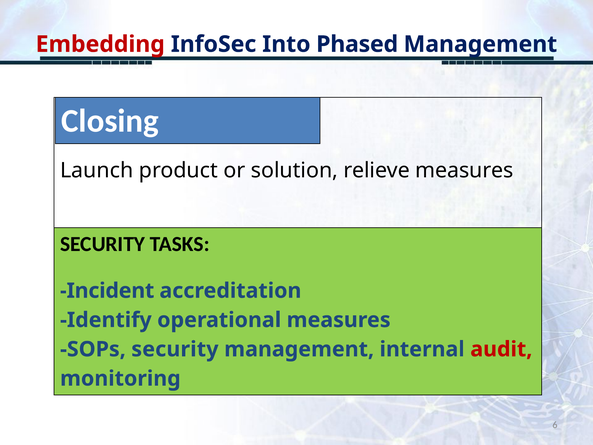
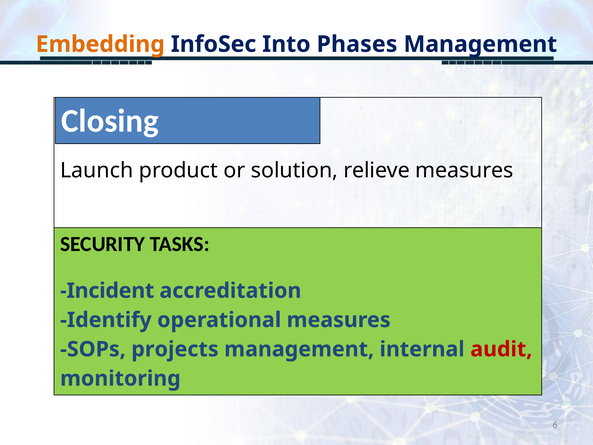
Embedding colour: red -> orange
Phased: Phased -> Phases
SOPs security: security -> projects
